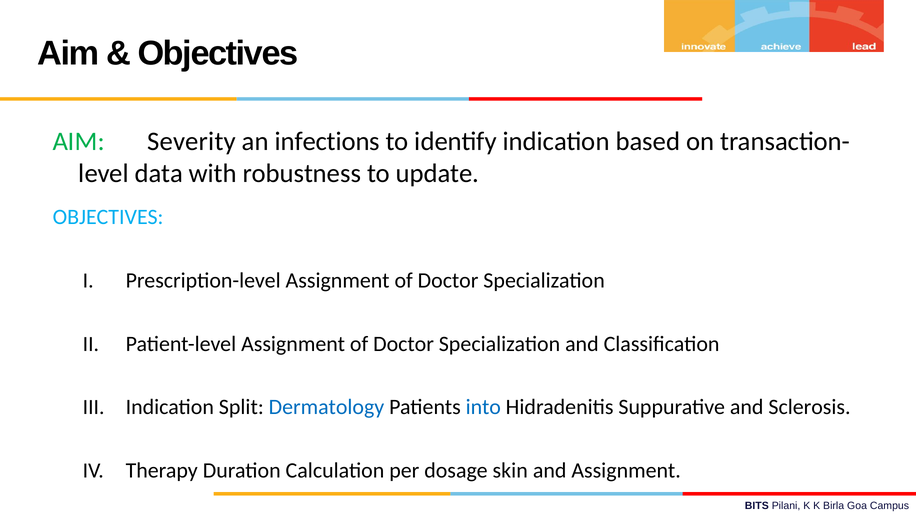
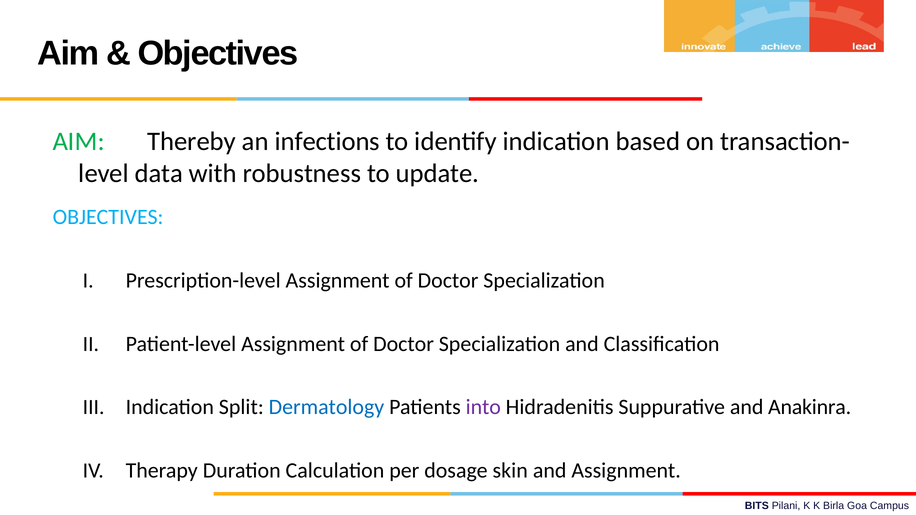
Severity: Severity -> Thereby
into colour: blue -> purple
Sclerosis: Sclerosis -> Anakinra
